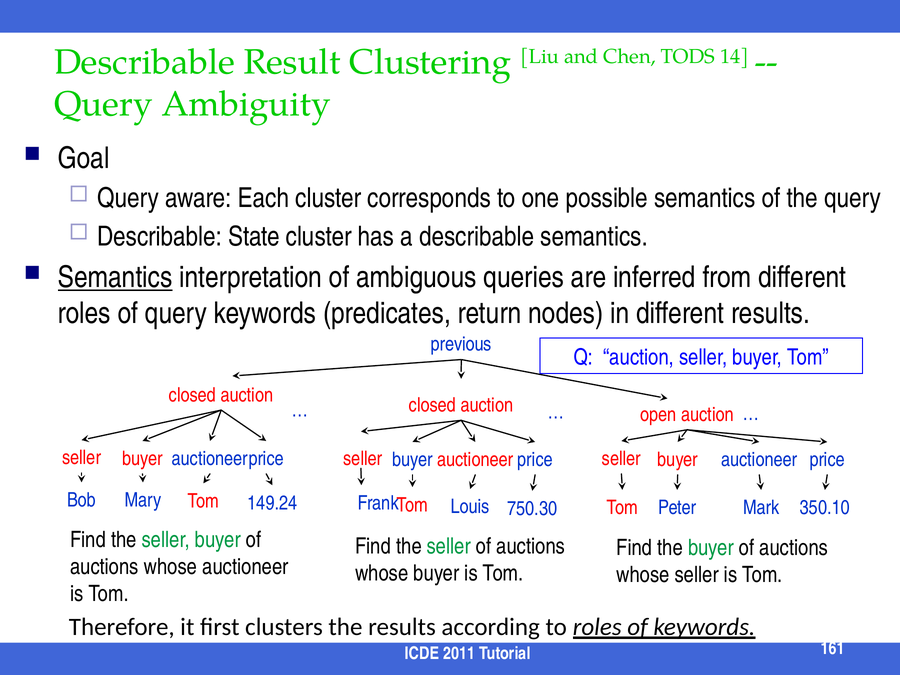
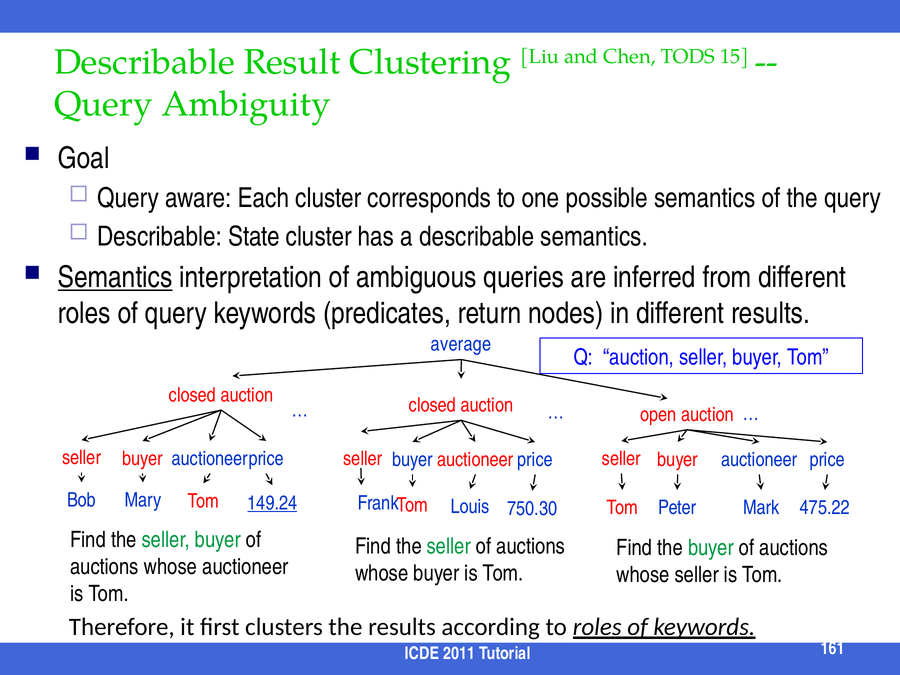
14: 14 -> 15
previous: previous -> average
149.24 underline: none -> present
350.10: 350.10 -> 475.22
